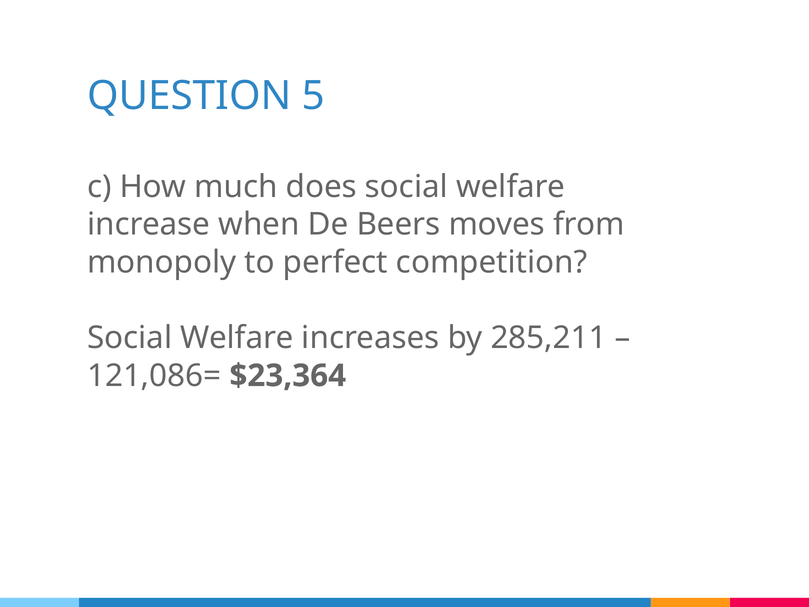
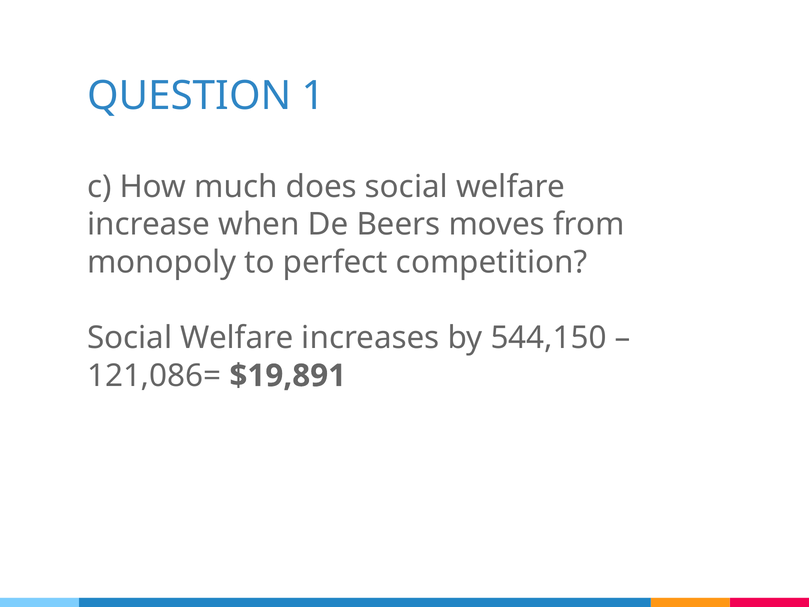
5: 5 -> 1
285,211: 285,211 -> 544,150
$23,364: $23,364 -> $19,891
